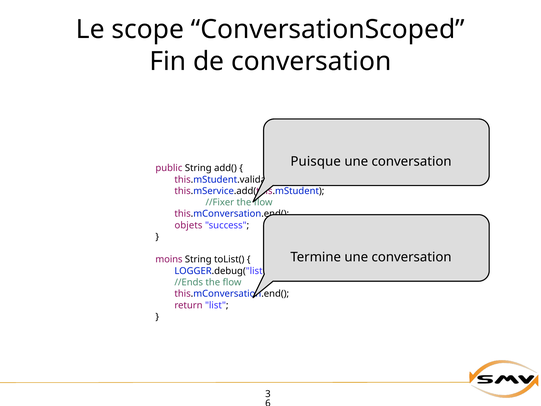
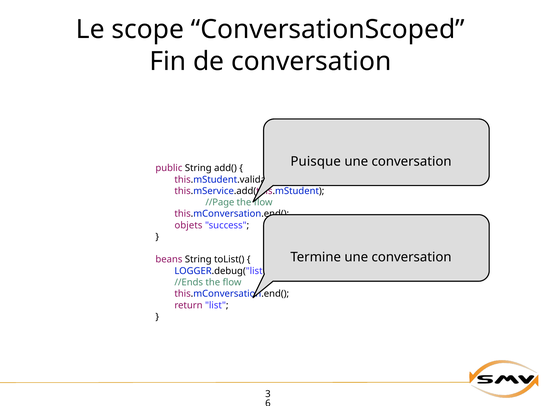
//Fixer: //Fixer -> //Page
moins: moins -> beans
